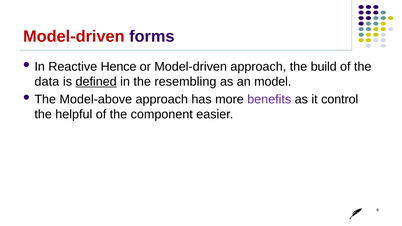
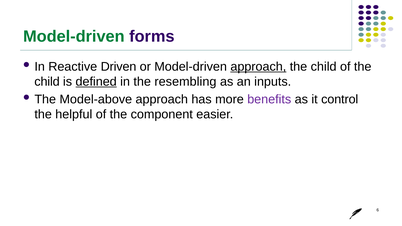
Model-driven at (74, 37) colour: red -> green
Hence: Hence -> Driven
approach at (258, 67) underline: none -> present
build at (324, 67): build -> child
data at (47, 82): data -> child
model: model -> inputs
